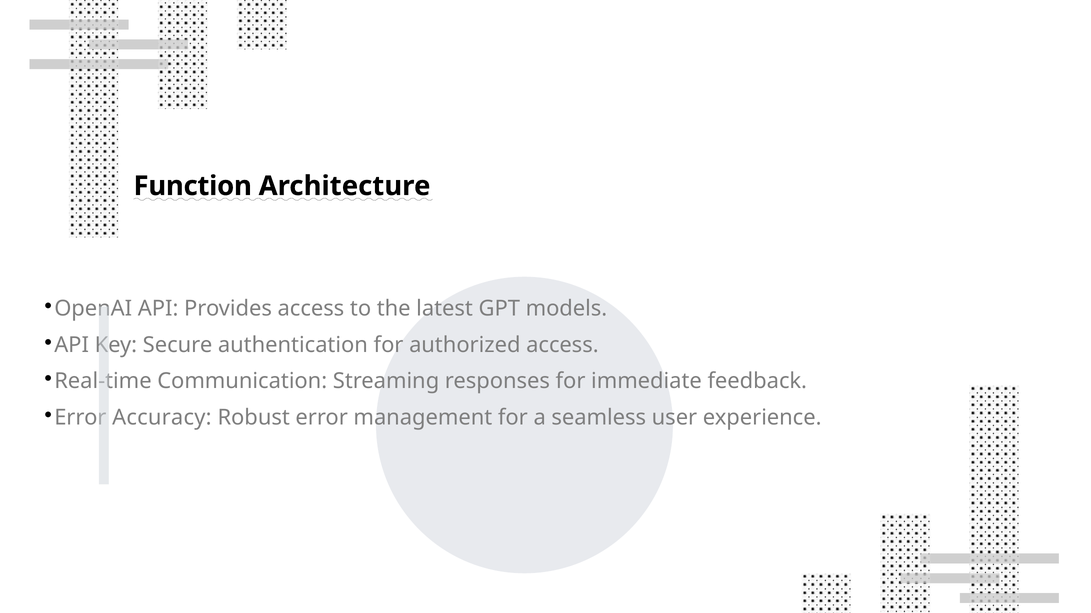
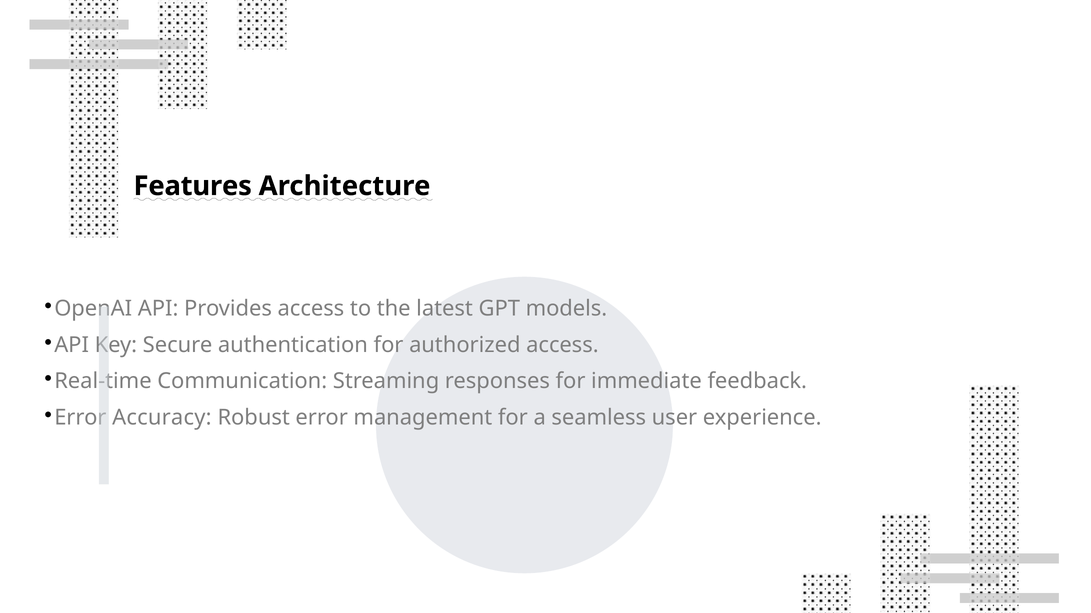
Function: Function -> Features
